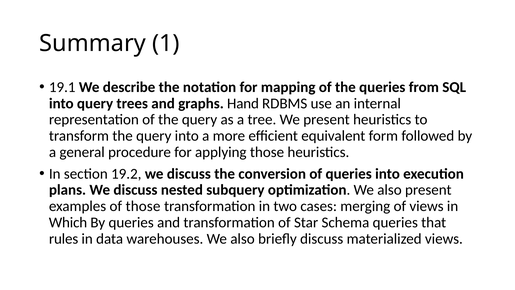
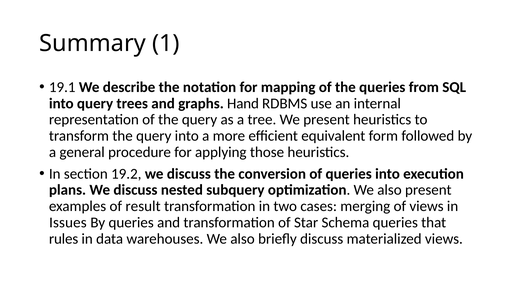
of those: those -> result
Which: Which -> Issues
